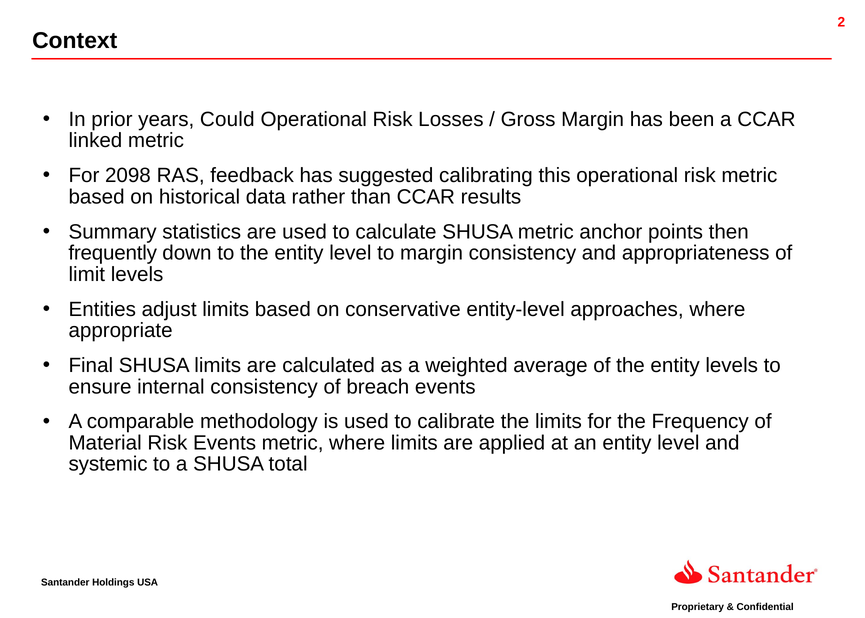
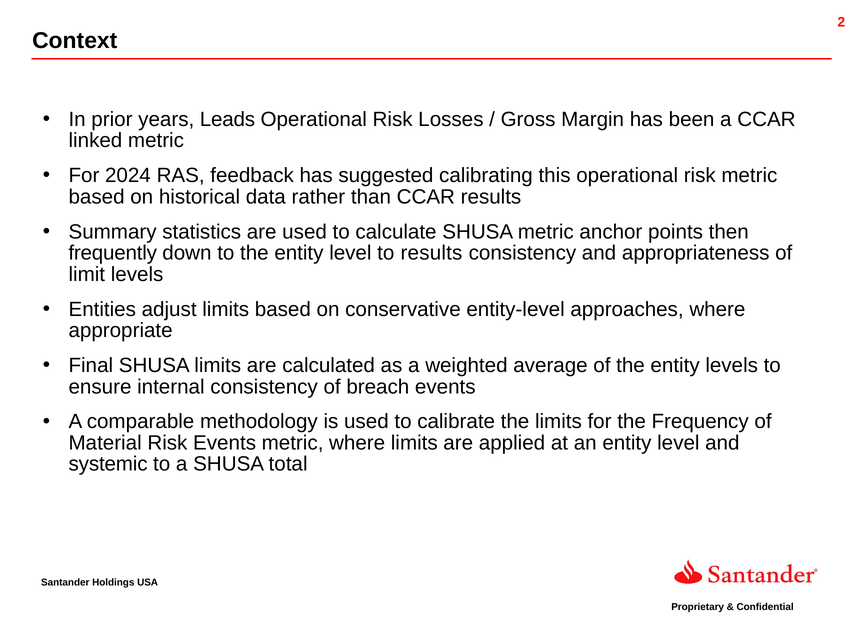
Could: Could -> Leads
2098: 2098 -> 2024
to margin: margin -> results
